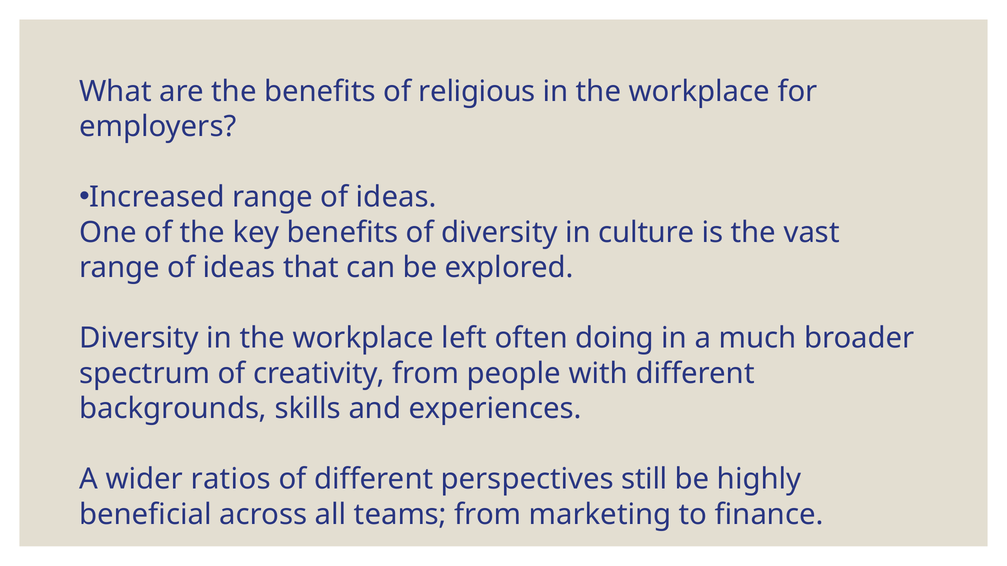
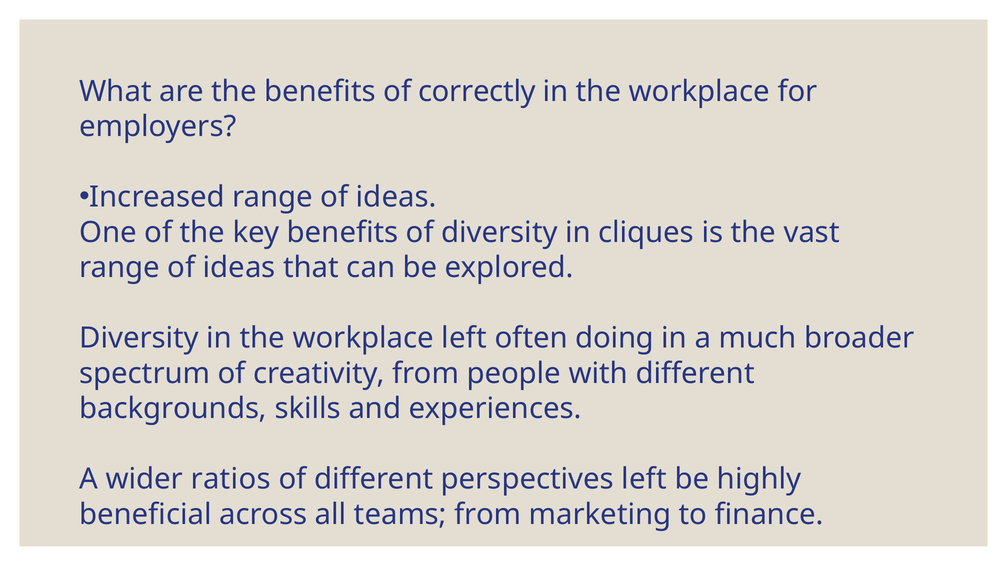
religious: religious -> correctly
culture: culture -> cliques
perspectives still: still -> left
